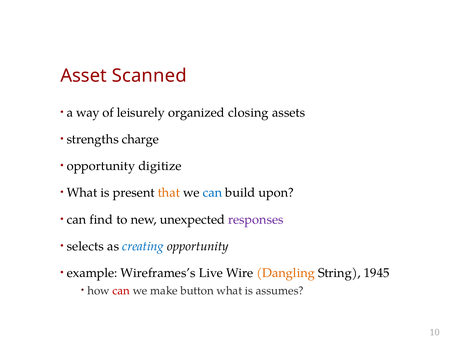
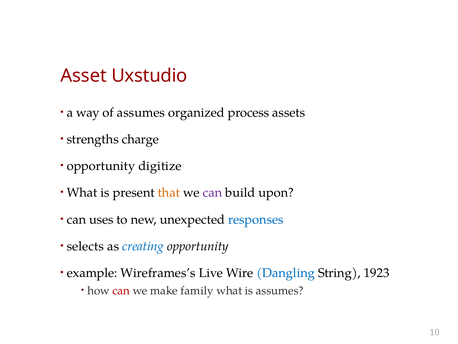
Scanned: Scanned -> Uxstudio
of leisurely: leisurely -> assumes
closing: closing -> process
can at (212, 192) colour: blue -> purple
find: find -> uses
responses colour: purple -> blue
Dangling colour: orange -> blue
1945: 1945 -> 1923
button: button -> family
